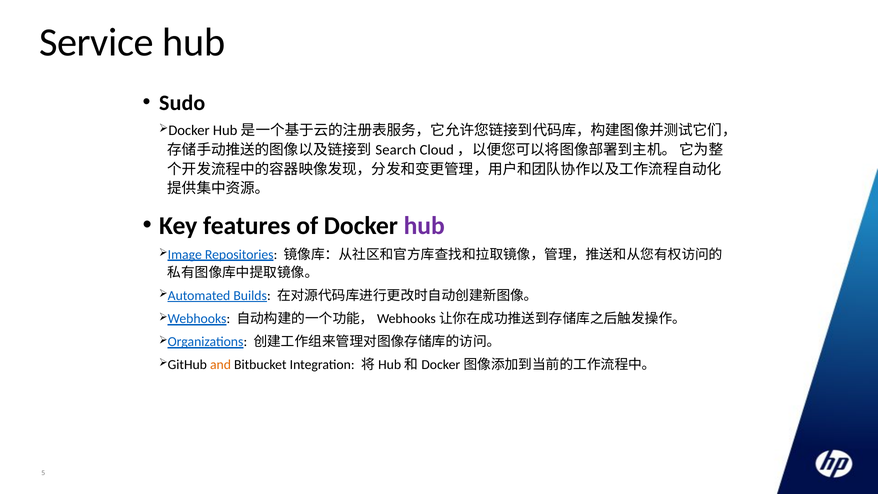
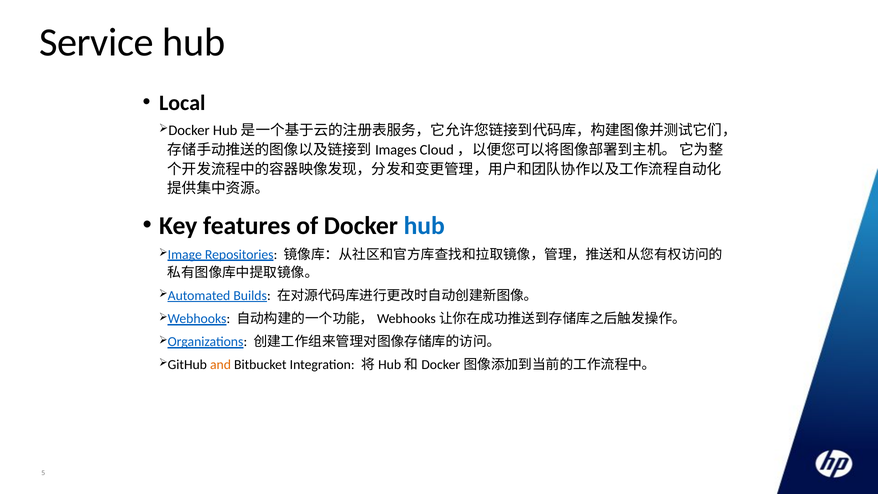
Sudo: Sudo -> Local
Search: Search -> Images
hub at (424, 225) colour: purple -> blue
